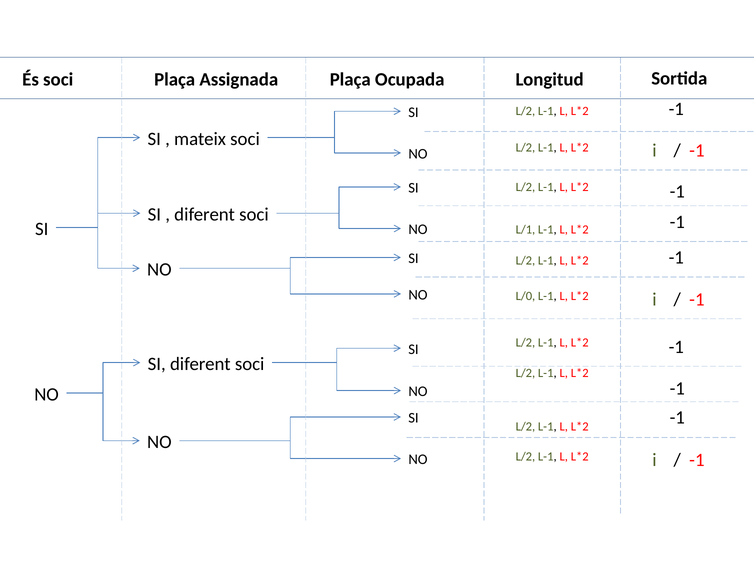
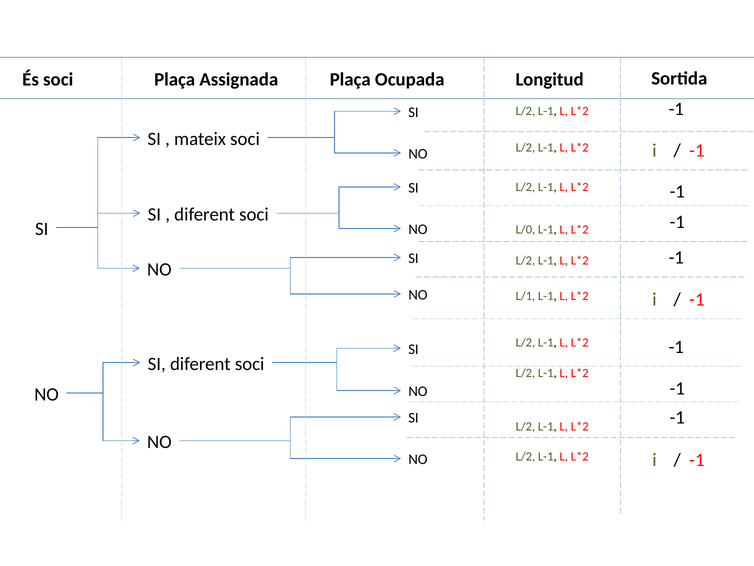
L/1: L/1 -> L/0
L/0: L/0 -> L/1
